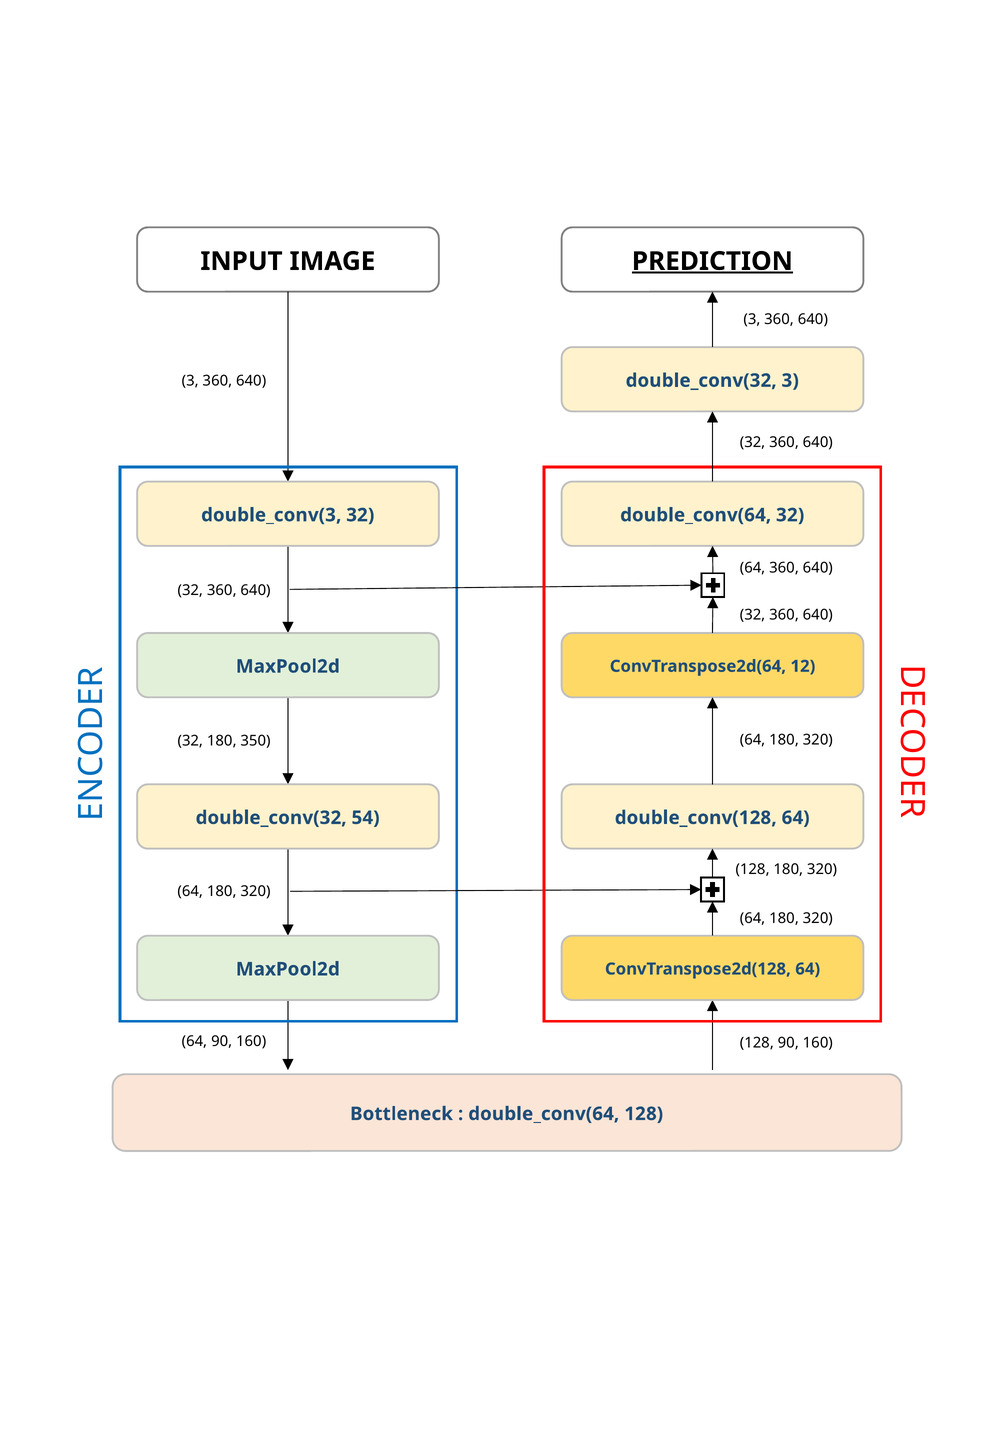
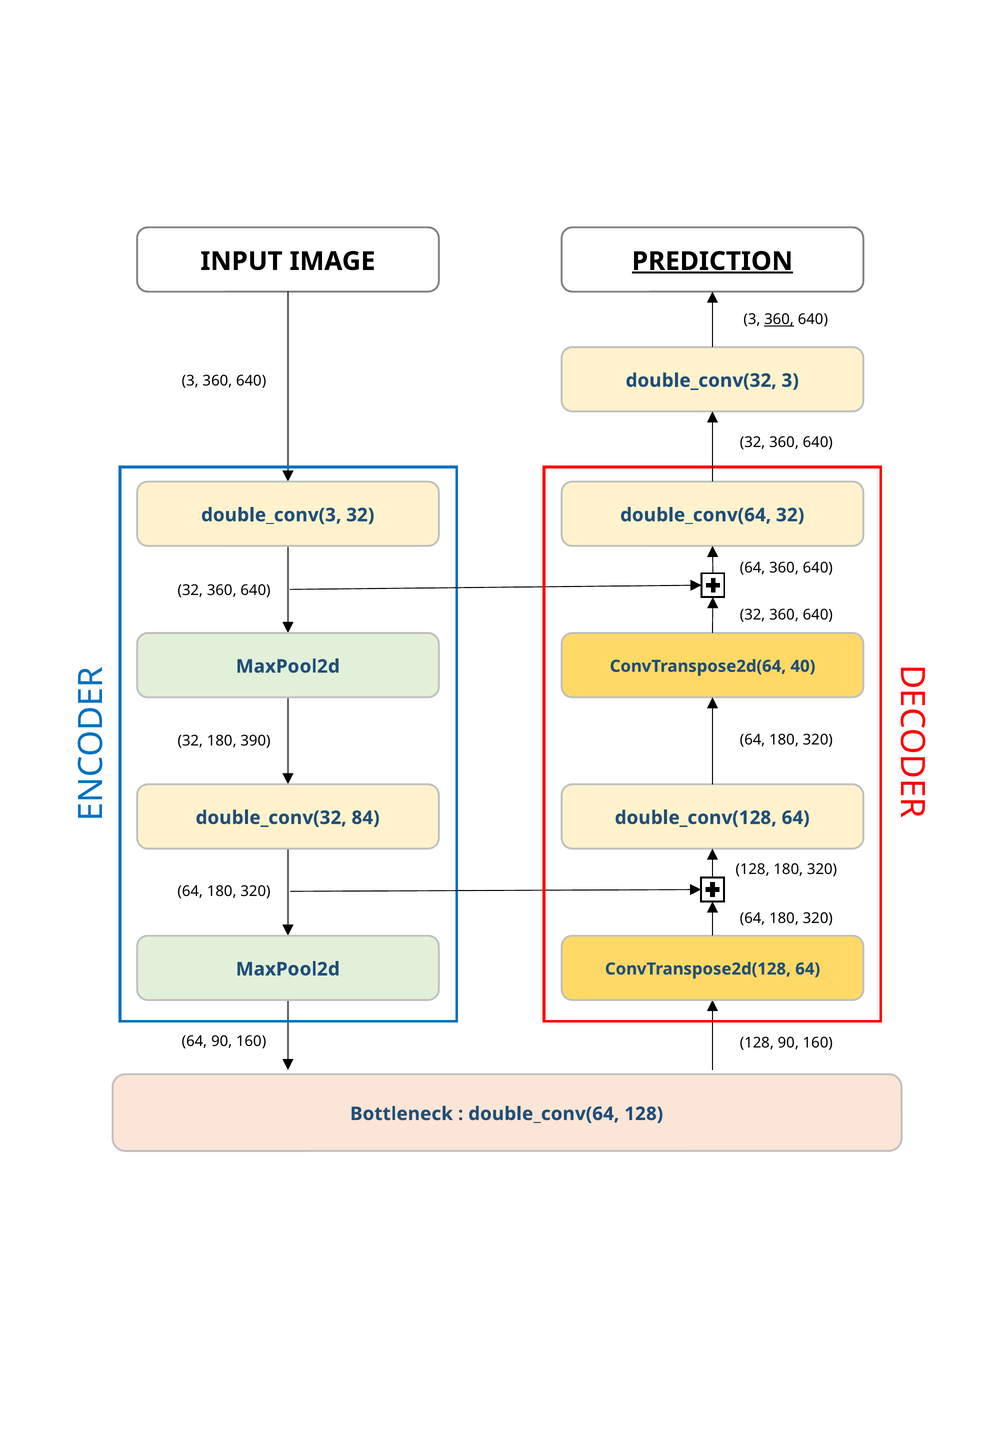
360 at (779, 319) underline: none -> present
12: 12 -> 40
350: 350 -> 390
54: 54 -> 84
